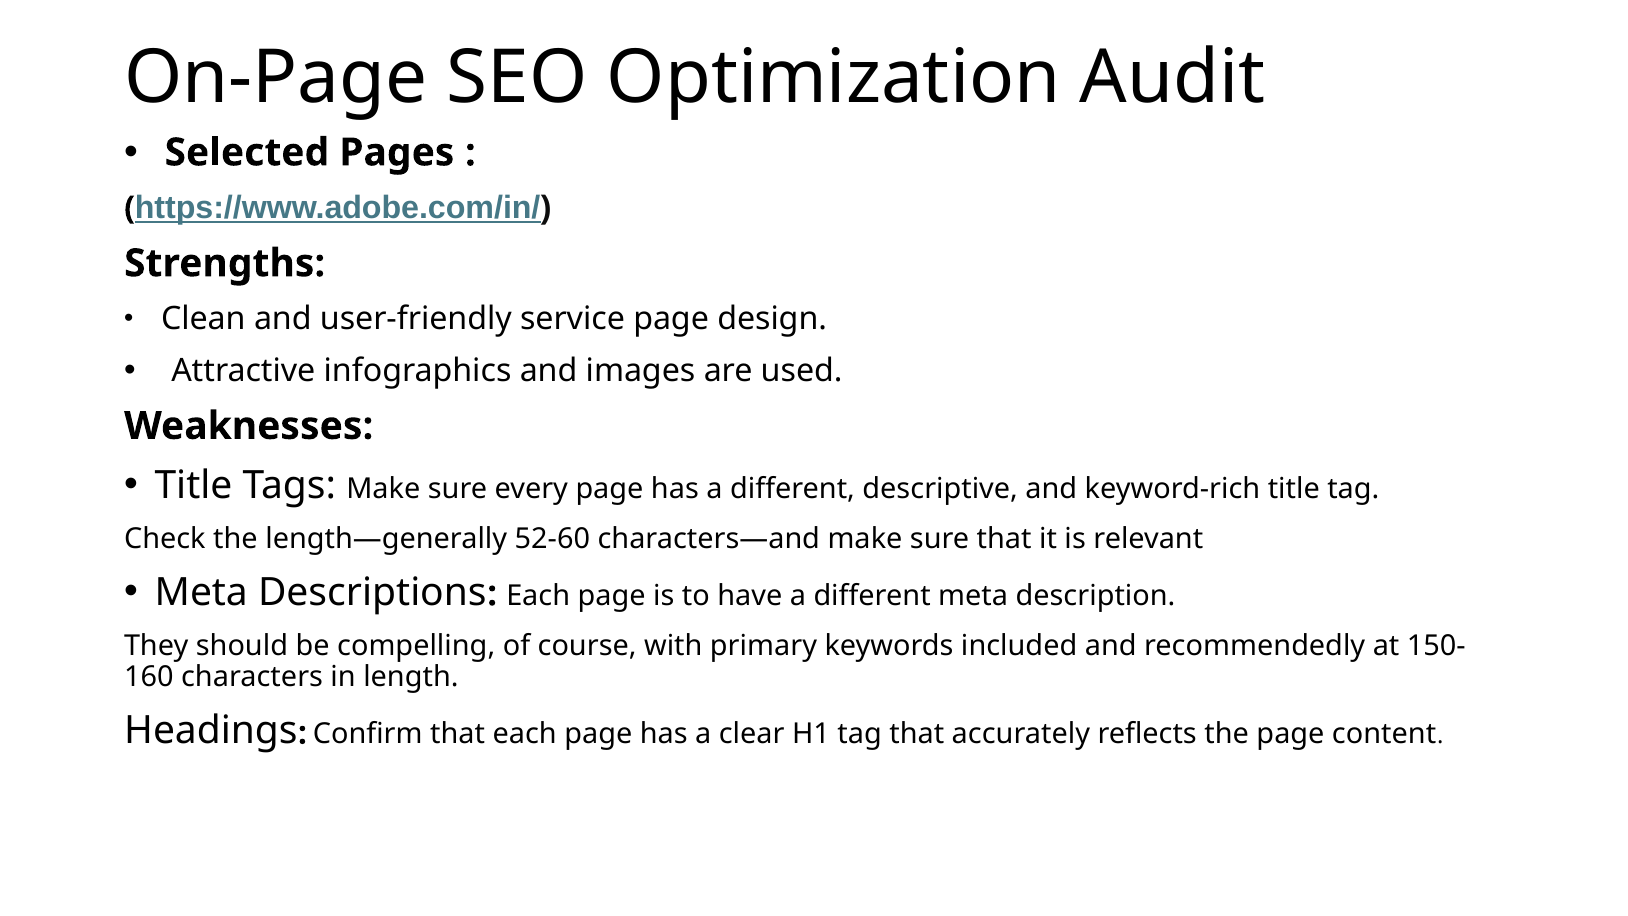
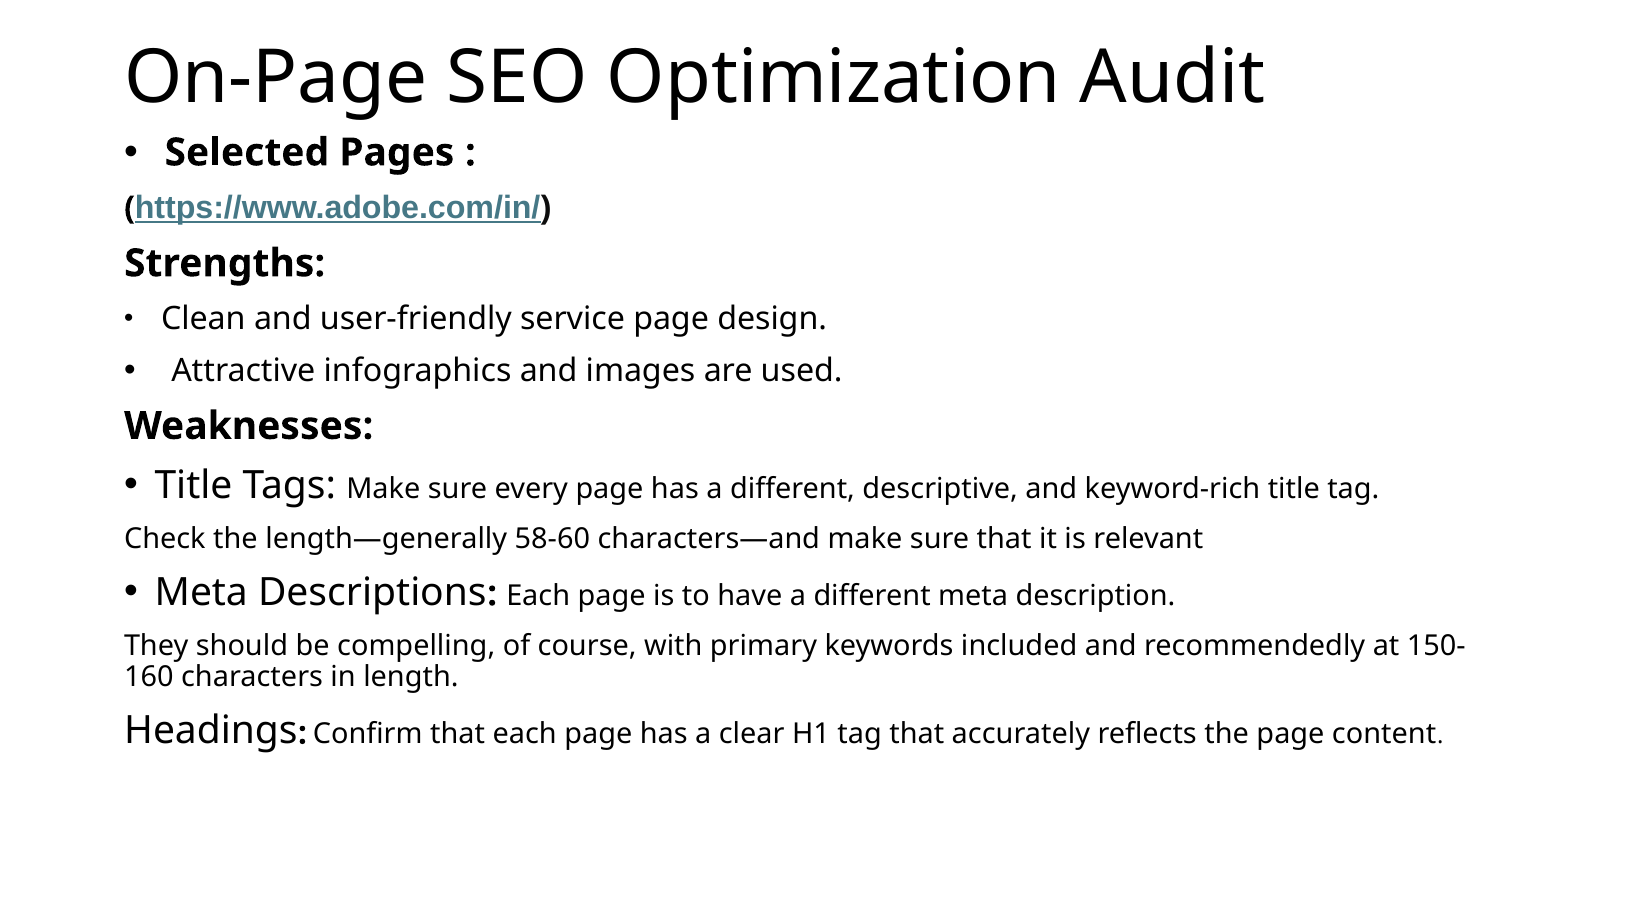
52-60: 52-60 -> 58-60
